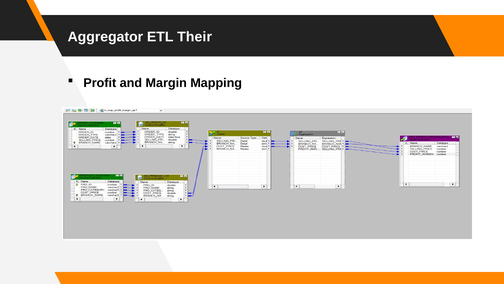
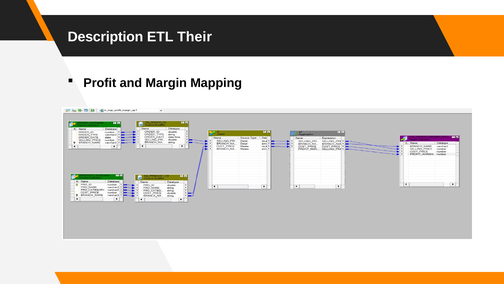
Aggregator: Aggregator -> Description
